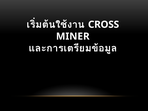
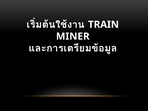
CROSS: CROSS -> TRAIN
